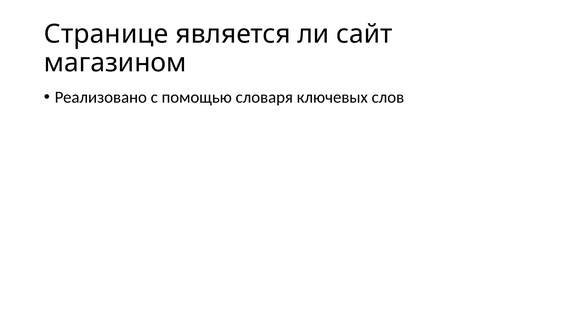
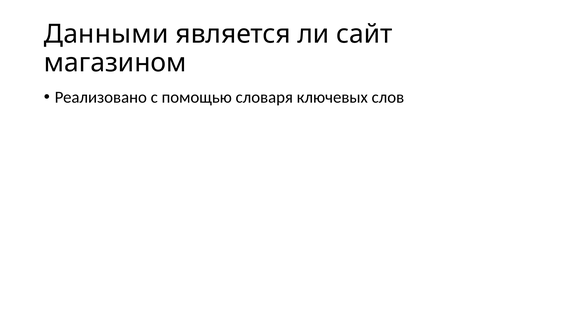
Странице: Странице -> Данными
